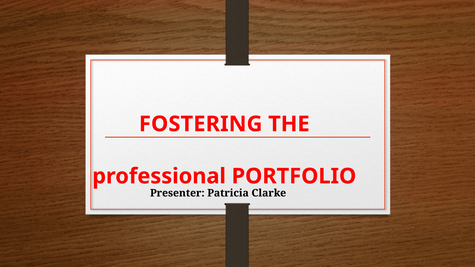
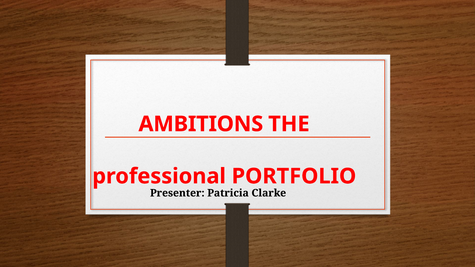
FOSTERING: FOSTERING -> AMBITIONS
